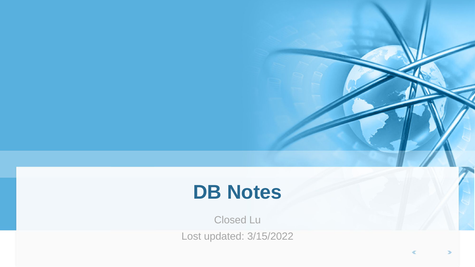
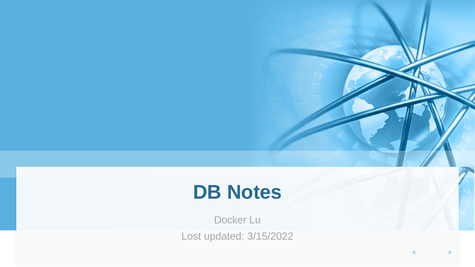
Closed: Closed -> Docker
